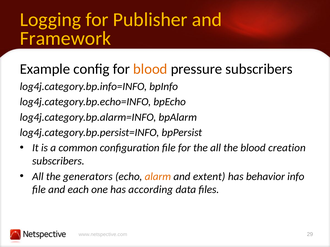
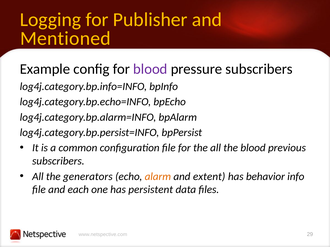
Framework: Framework -> Mentioned
blood at (150, 69) colour: orange -> purple
creation: creation -> previous
according: according -> persistent
